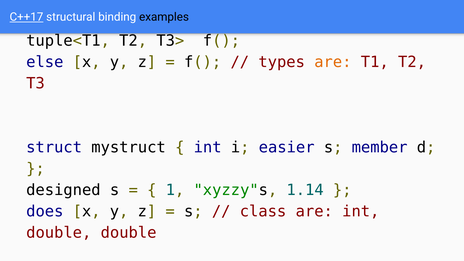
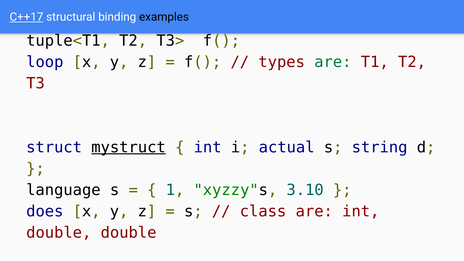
else: else -> loop
are at (333, 62) colour: orange -> green
mystruct underline: none -> present
easier: easier -> actual
member: member -> string
designed: designed -> language
1.14: 1.14 -> 3.10
